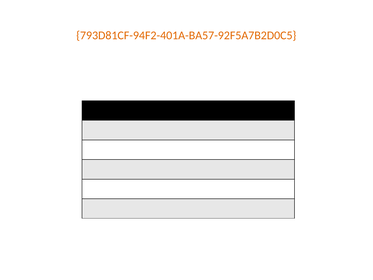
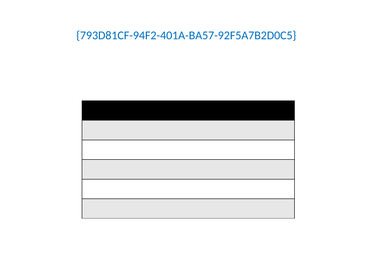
793D81CF-94F2-401A-BA57-92F5A7B2D0C5 colour: orange -> blue
